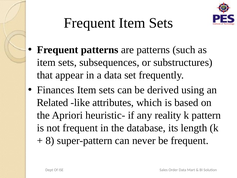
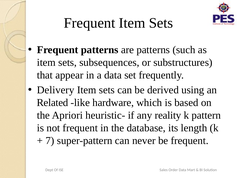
Finances: Finances -> Delivery
attributes: attributes -> hardware
8: 8 -> 7
